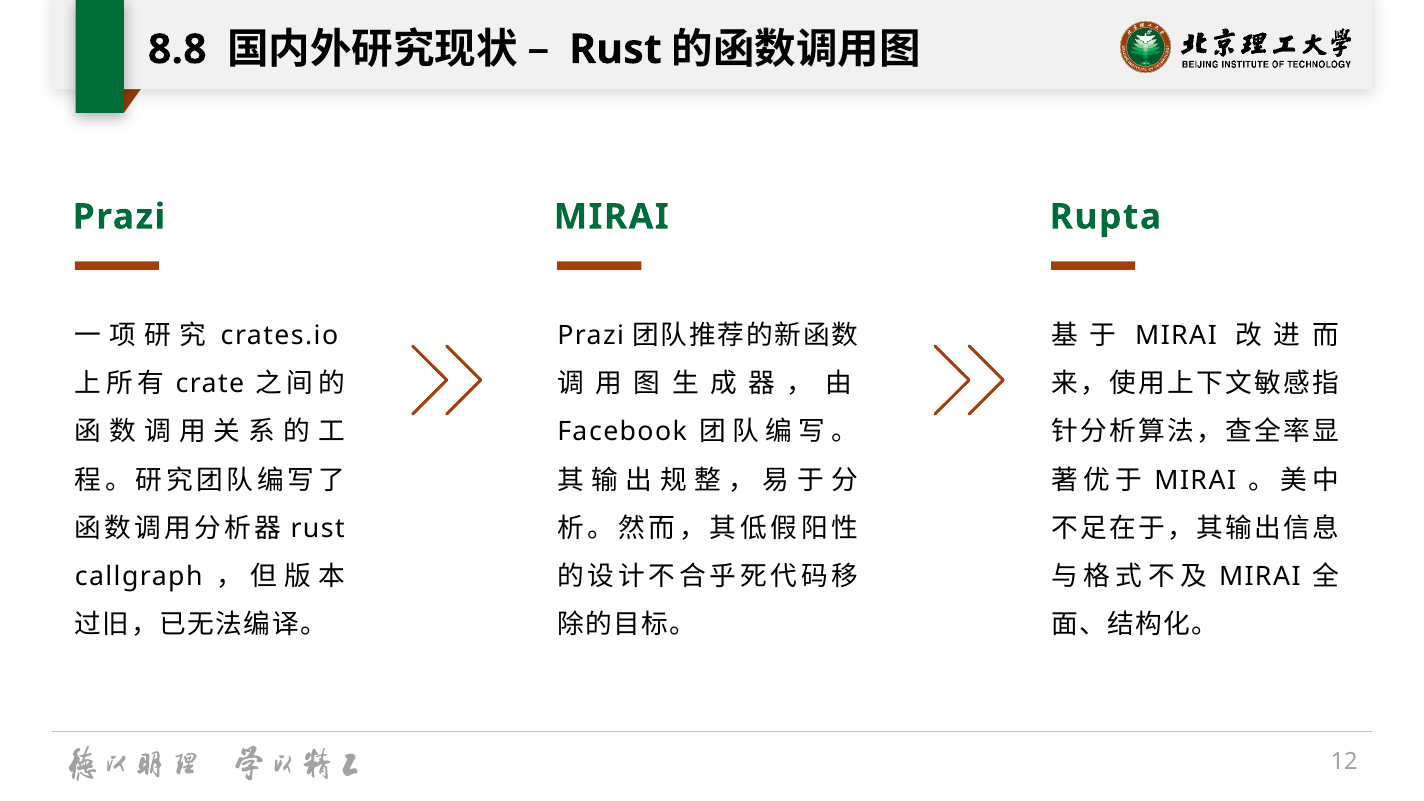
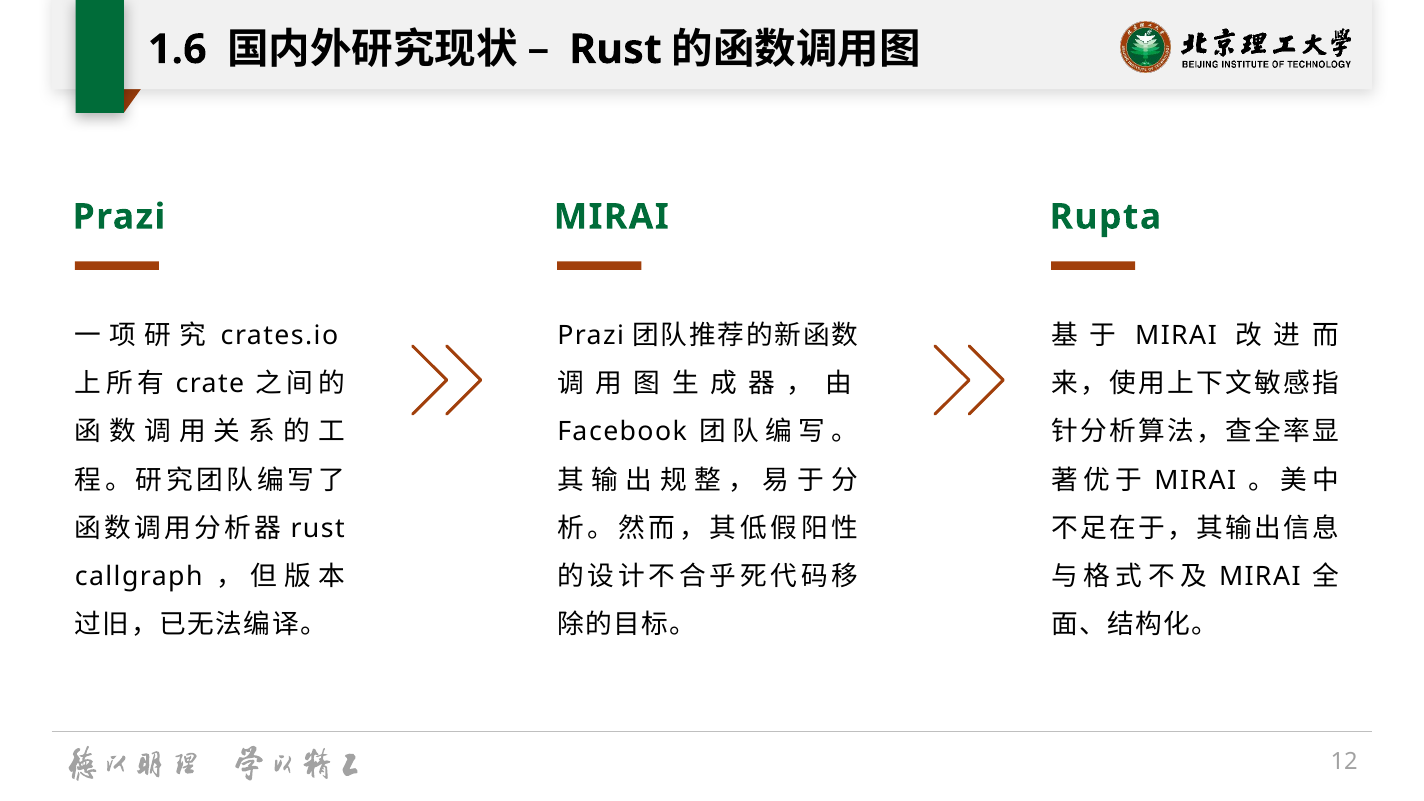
8.8: 8.8 -> 1.6
